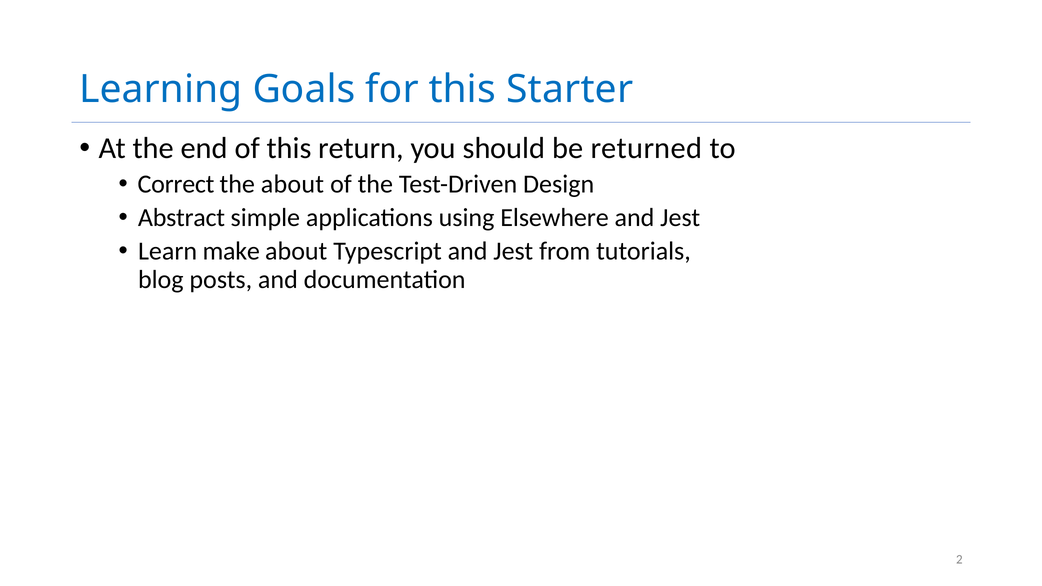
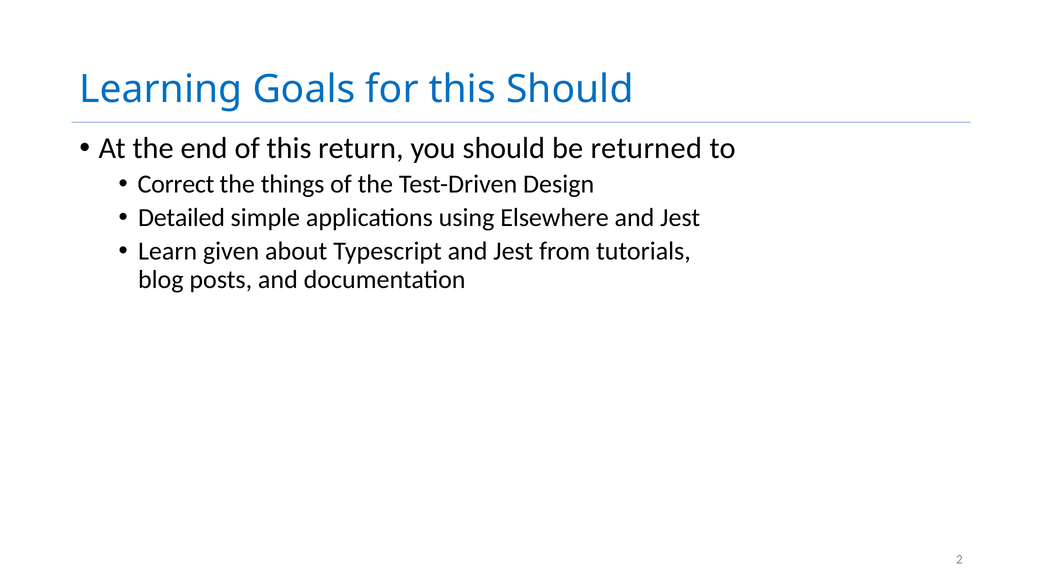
this Starter: Starter -> Should
the about: about -> things
Abstract: Abstract -> Detailed
make: make -> given
